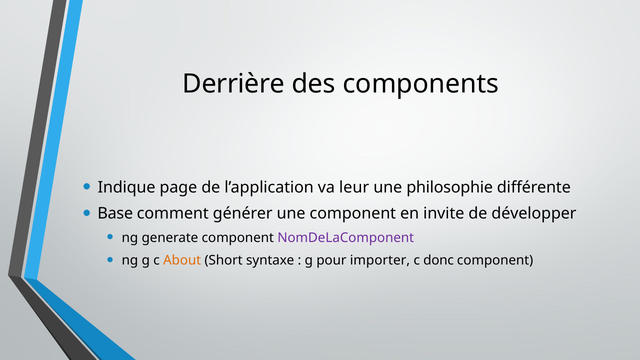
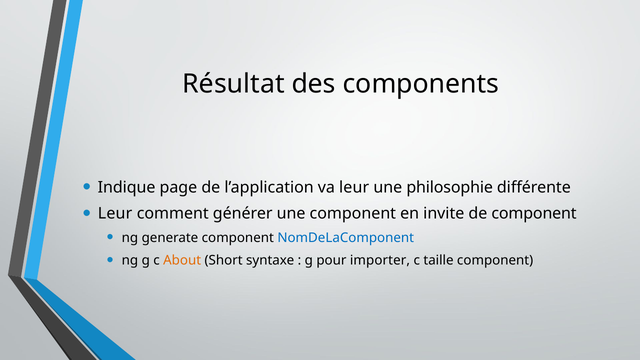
Derrière: Derrière -> Résultat
Base at (115, 214): Base -> Leur
de développer: développer -> component
NomDeLaComponent colour: purple -> blue
donc: donc -> taille
